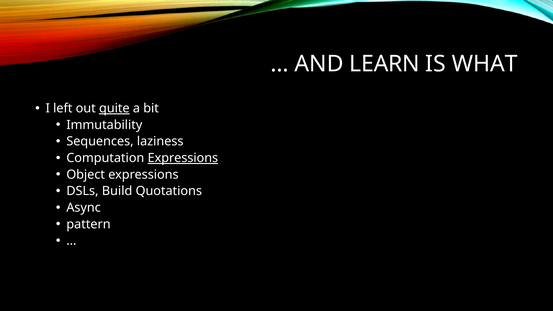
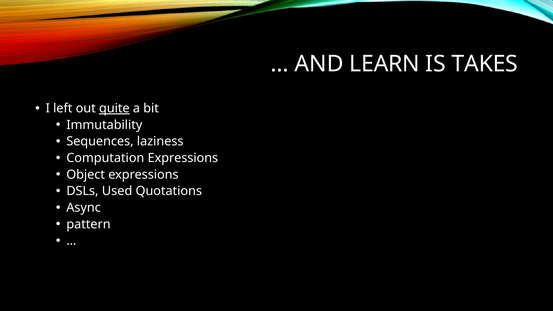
WHAT: WHAT -> TAKES
Expressions at (183, 158) underline: present -> none
Build: Build -> Used
